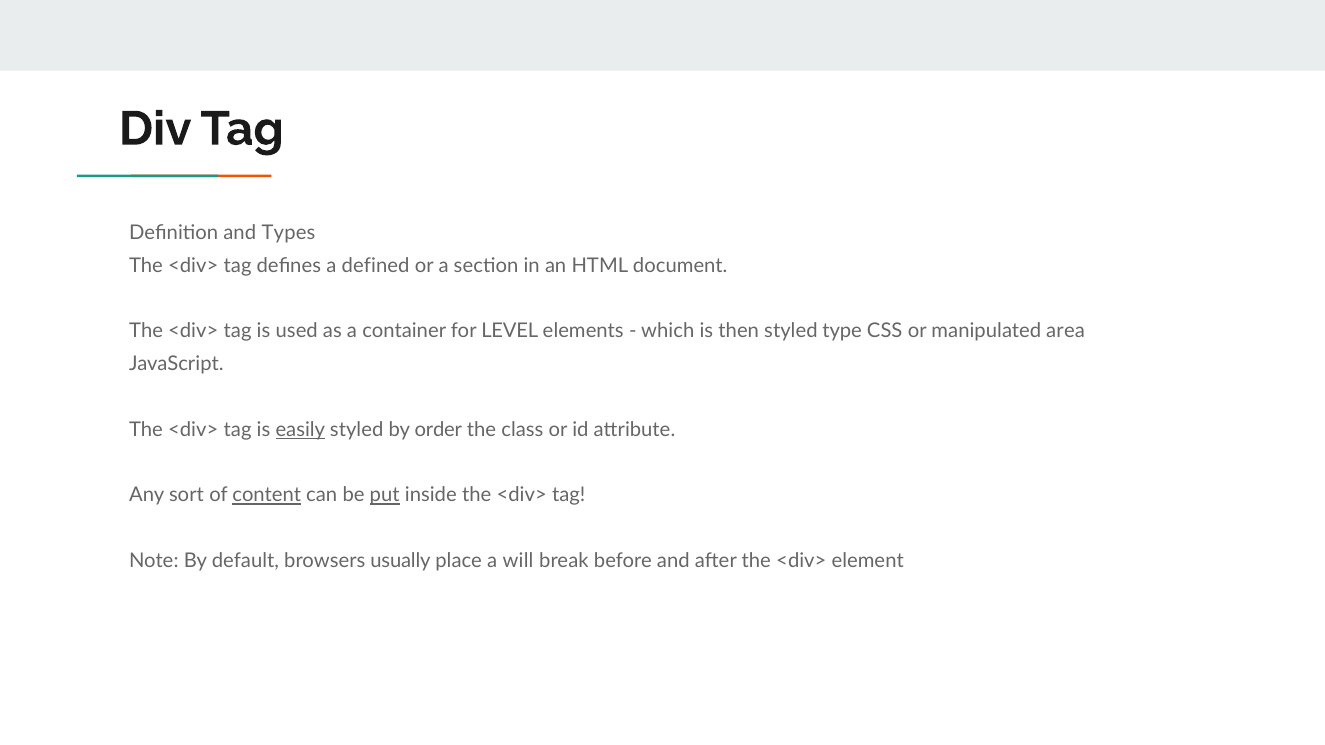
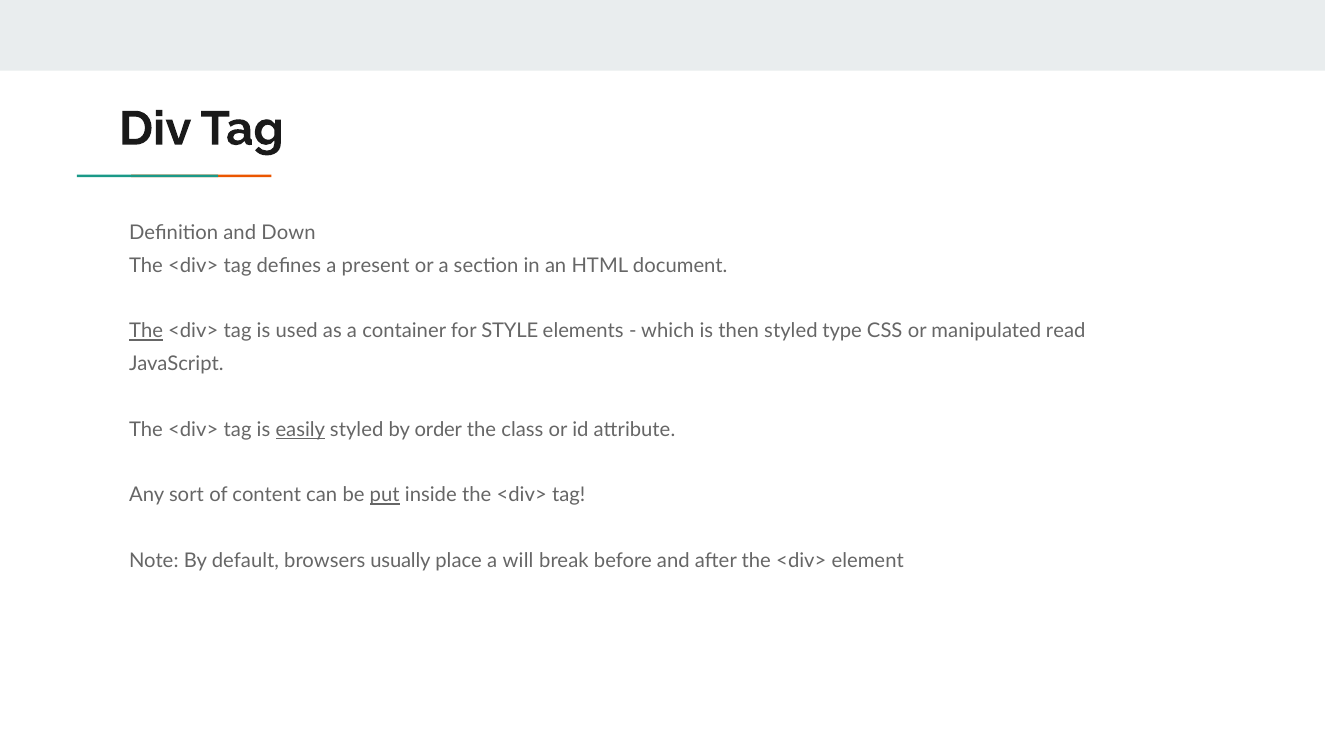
Types: Types -> Down
defined: defined -> present
The at (146, 331) underline: none -> present
LEVEL: LEVEL -> STYLE
area: area -> read
content underline: present -> none
